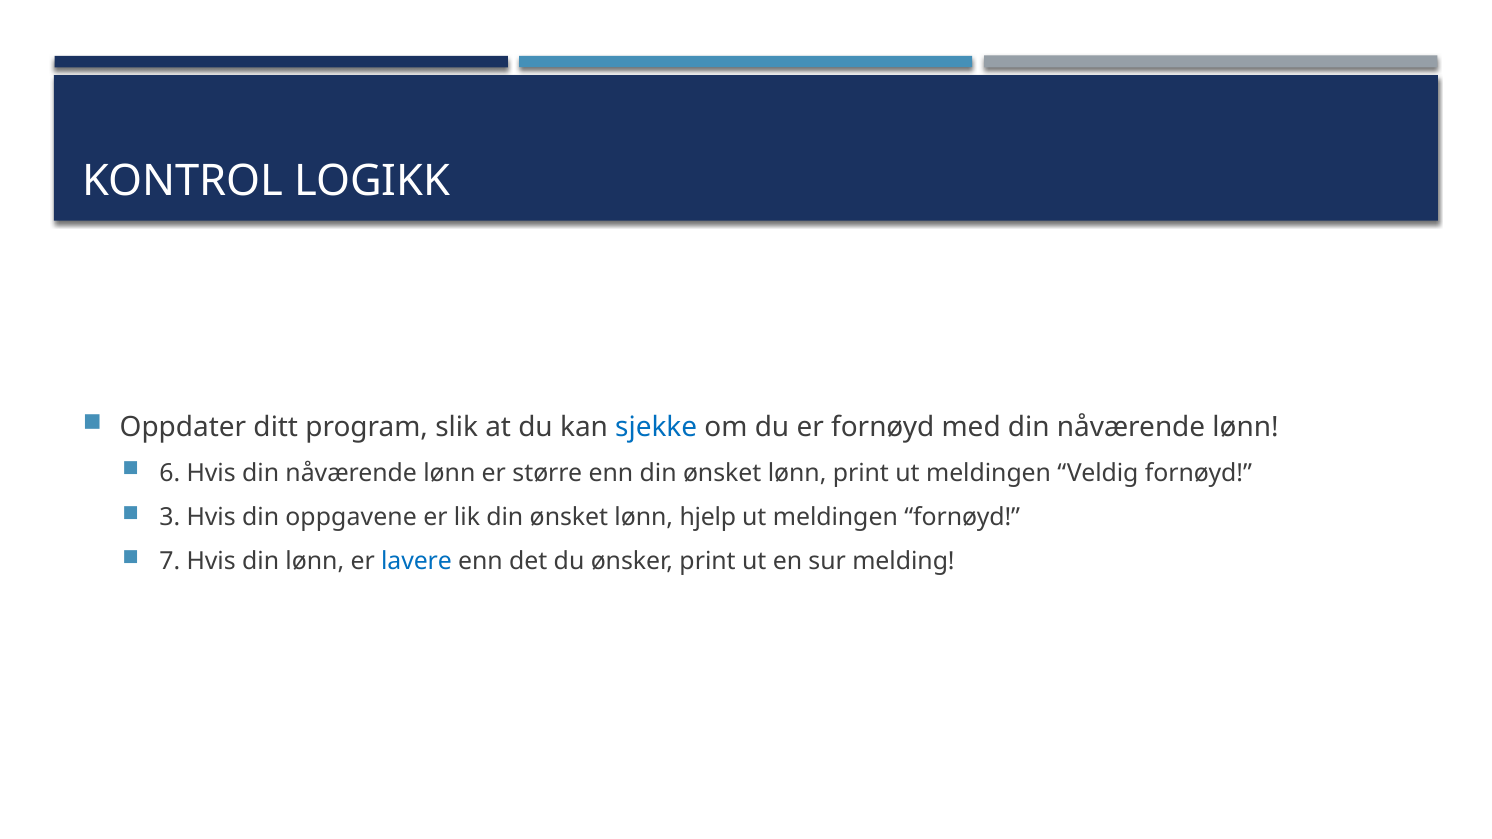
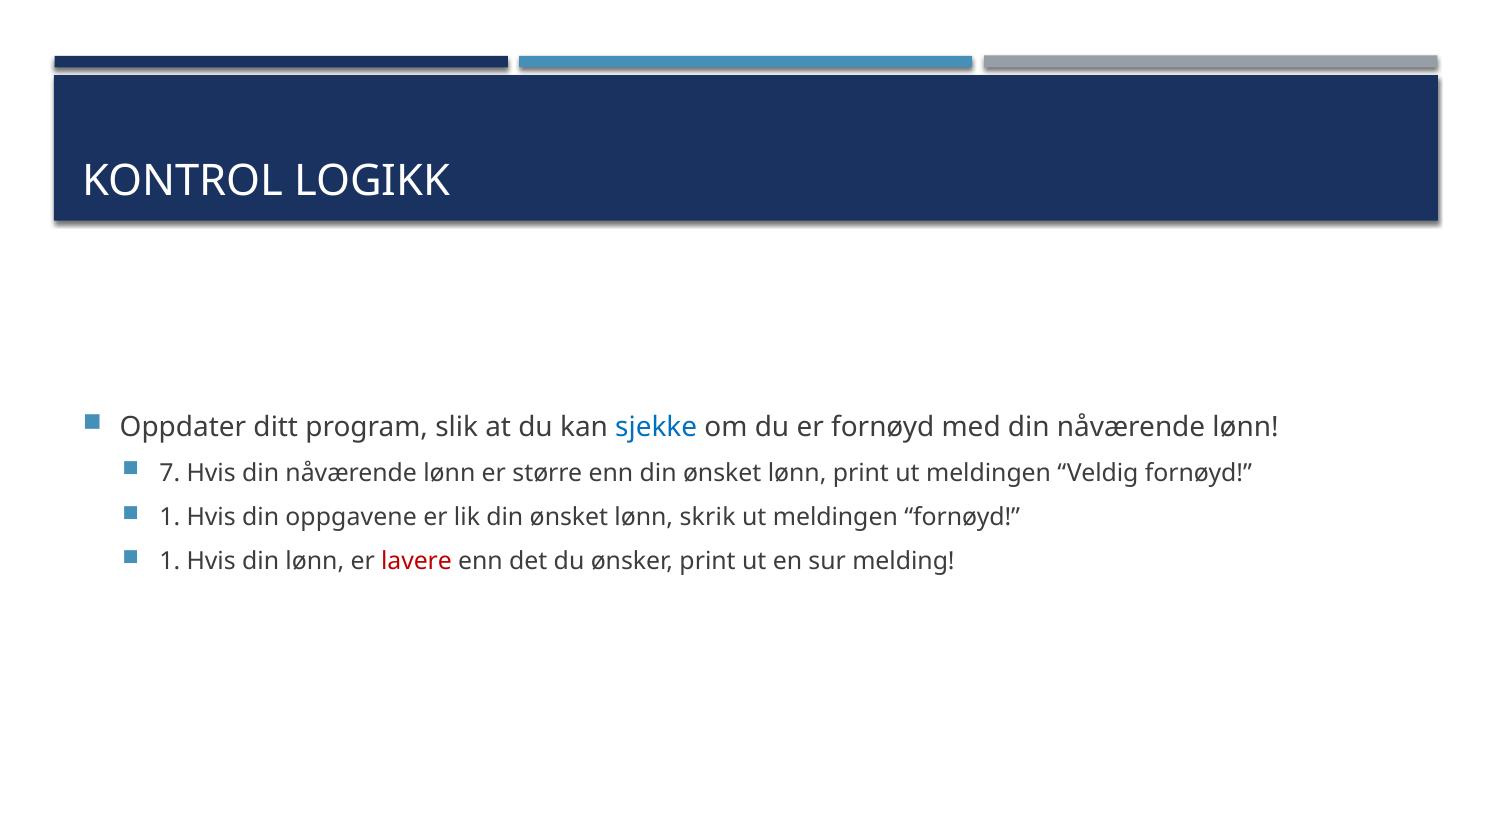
6: 6 -> 7
3 at (170, 518): 3 -> 1
hjelp: hjelp -> skrik
7 at (170, 562): 7 -> 1
lavere colour: blue -> red
